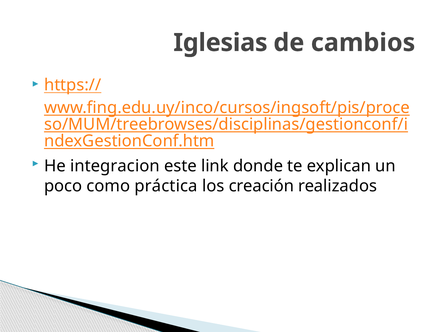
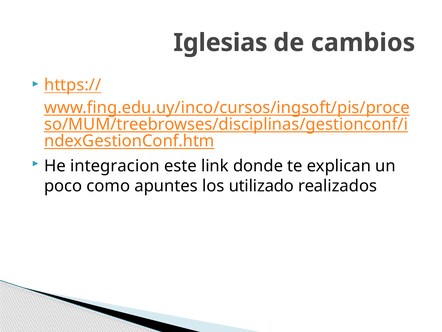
práctica: práctica -> apuntes
creación: creación -> utilizado
